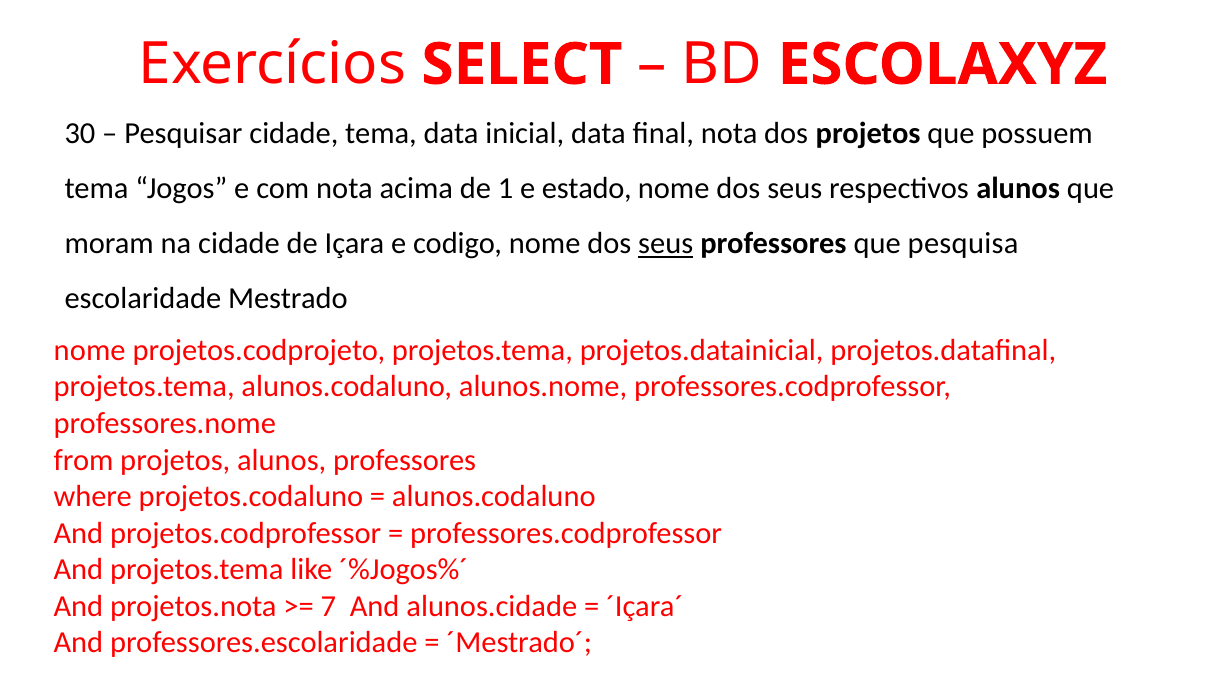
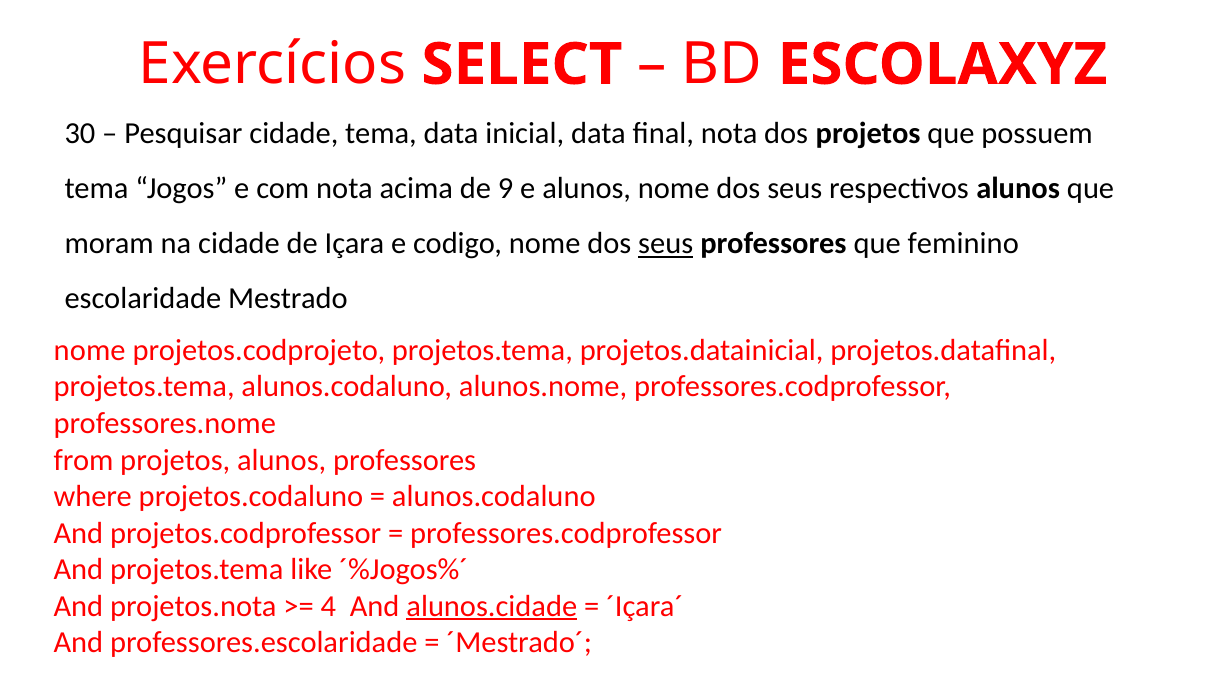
1: 1 -> 9
e estado: estado -> alunos
pesquisa: pesquisa -> feminino
7: 7 -> 4
alunos.cidade underline: none -> present
